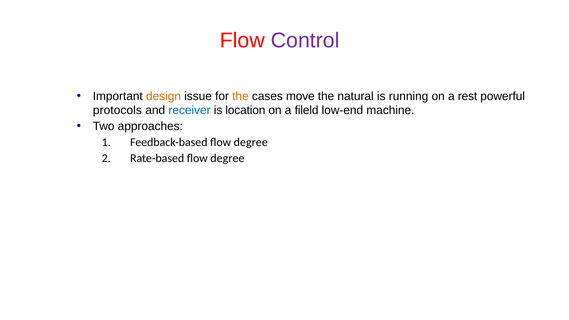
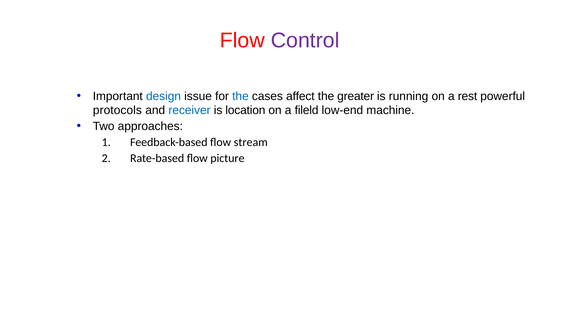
design colour: orange -> blue
the at (240, 96) colour: orange -> blue
move: move -> affect
natural: natural -> greater
Feedback-based flow degree: degree -> stream
Rate-based flow degree: degree -> picture
